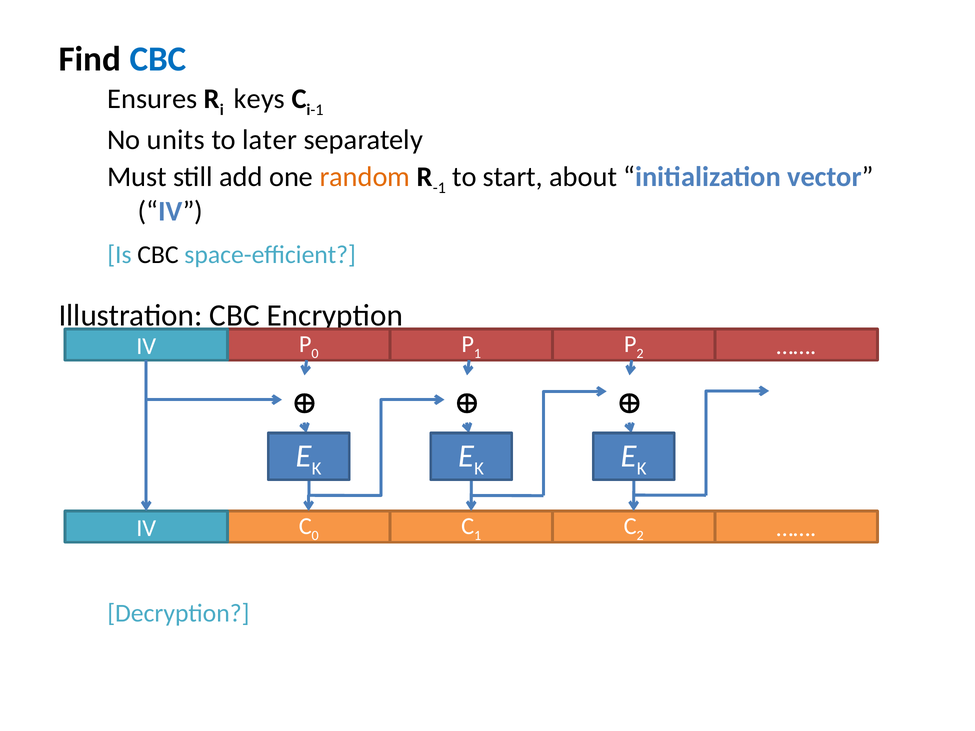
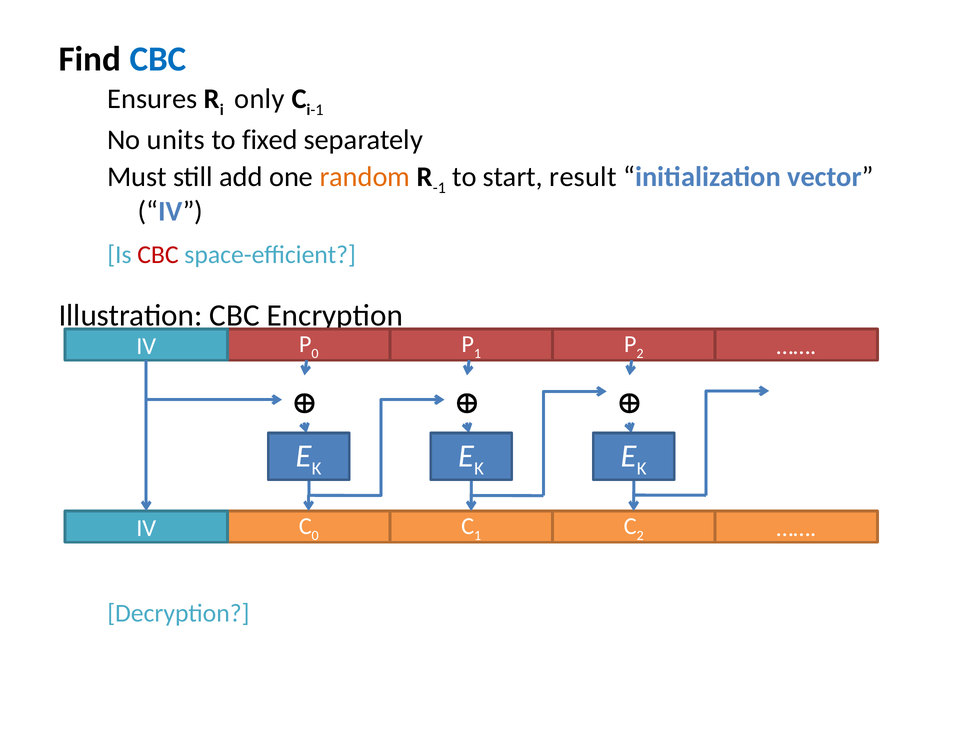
keys: keys -> only
later: later -> fixed
about: about -> result
CBC at (158, 255) colour: black -> red
